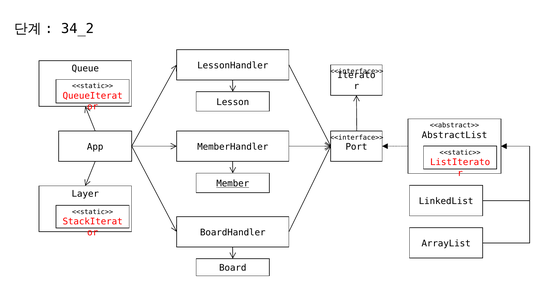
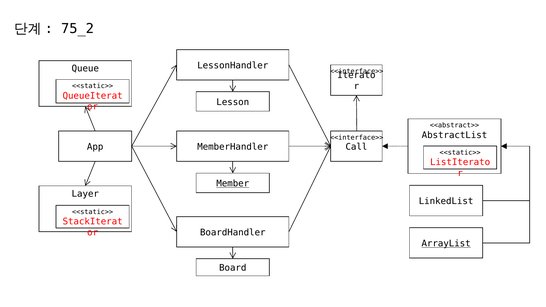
34_2: 34_2 -> 75_2
Port: Port -> Call
ArrayList underline: none -> present
